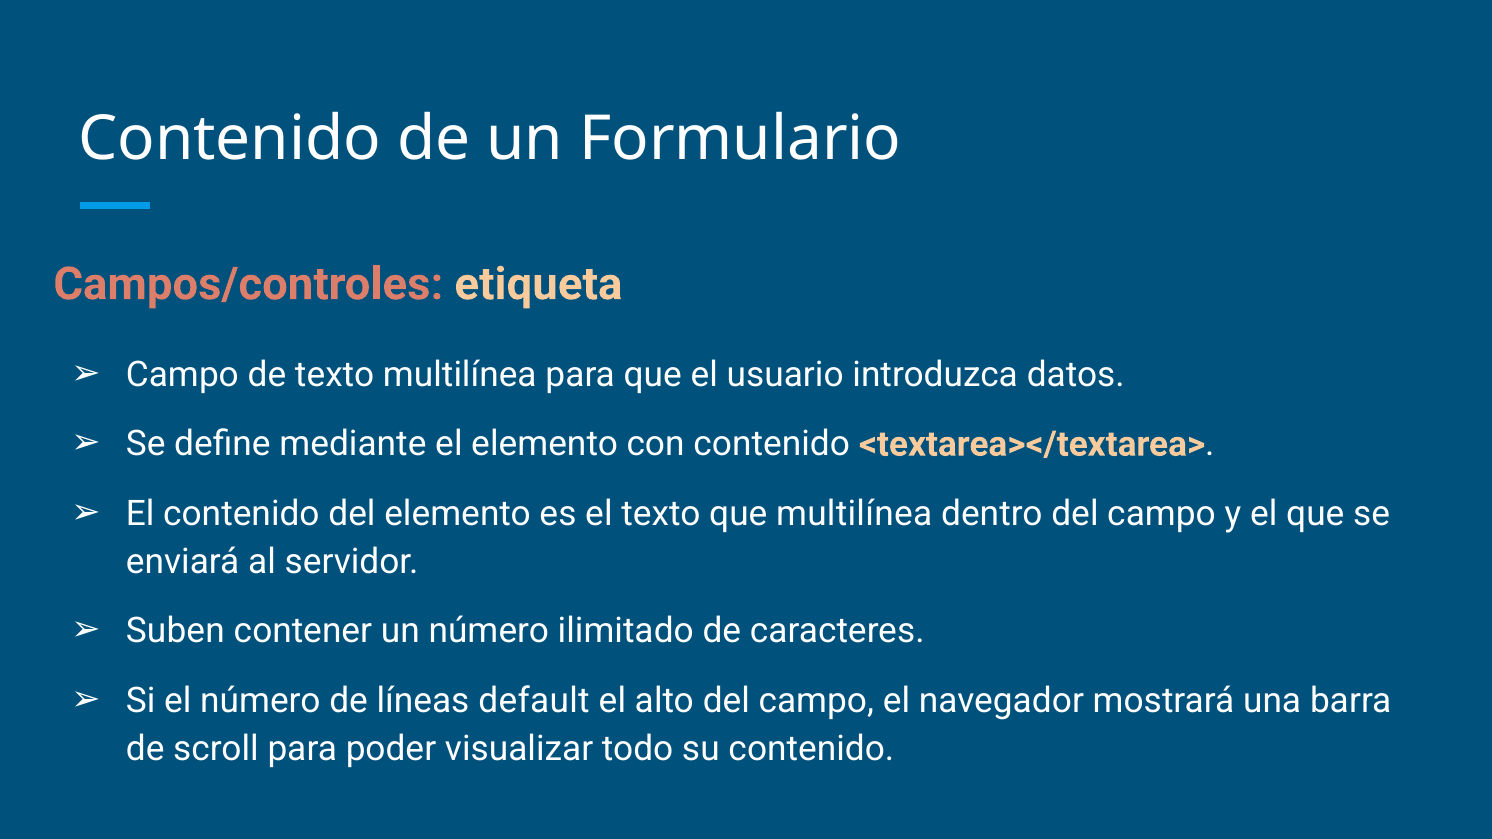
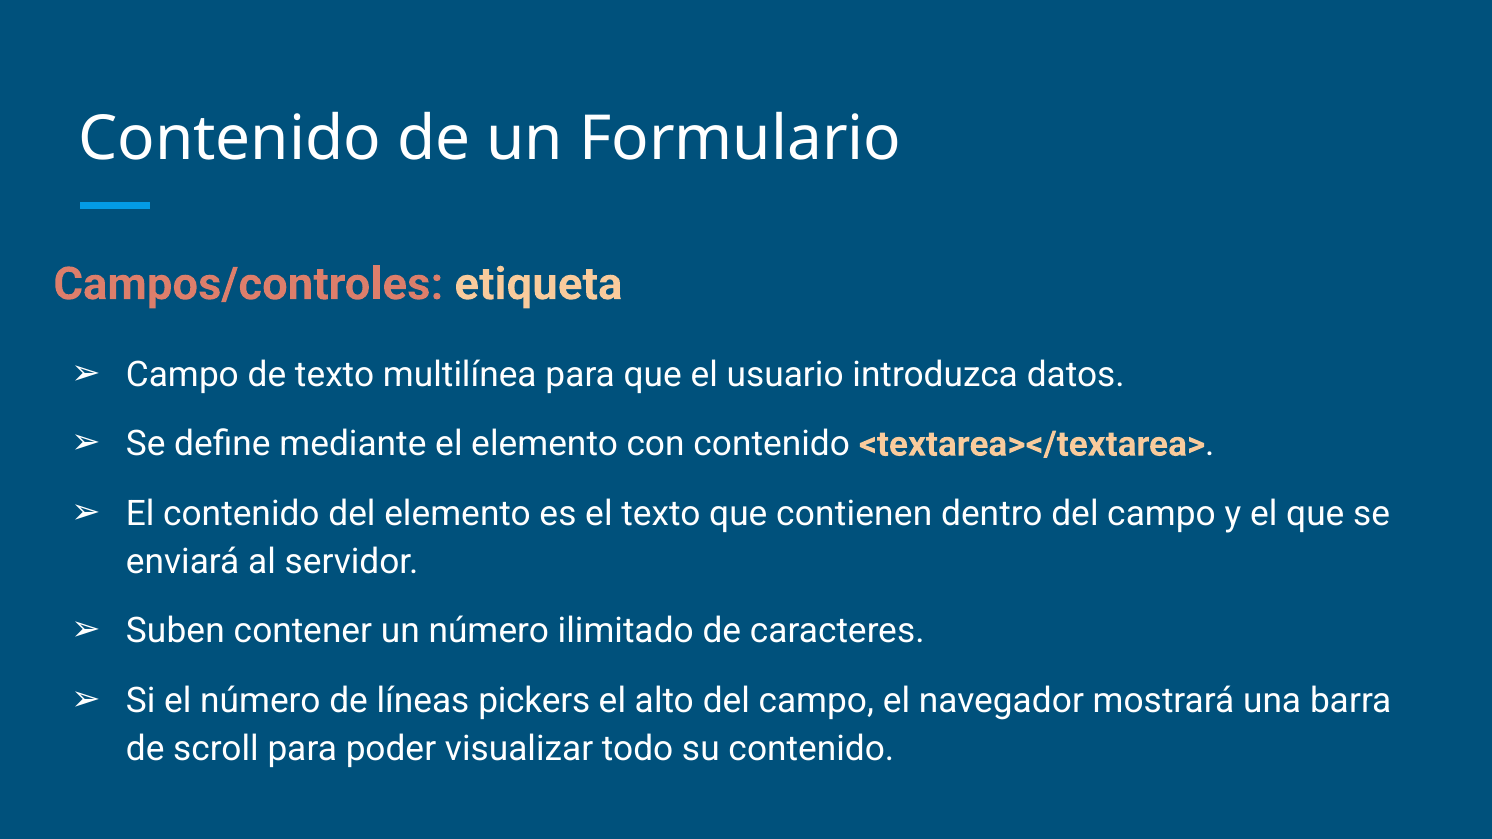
que multilínea: multilínea -> contienen
default: default -> pickers
